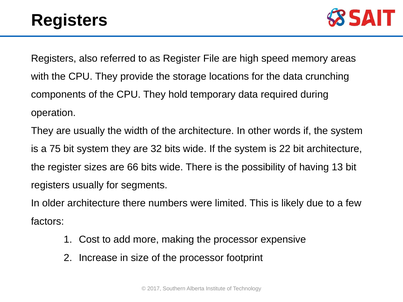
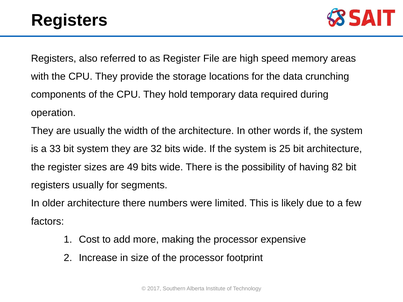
75: 75 -> 33
22: 22 -> 25
66: 66 -> 49
13: 13 -> 82
